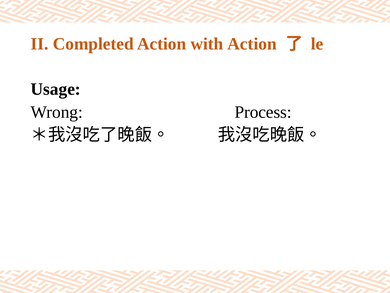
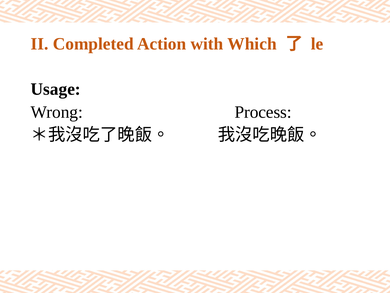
with Action: Action -> Which
